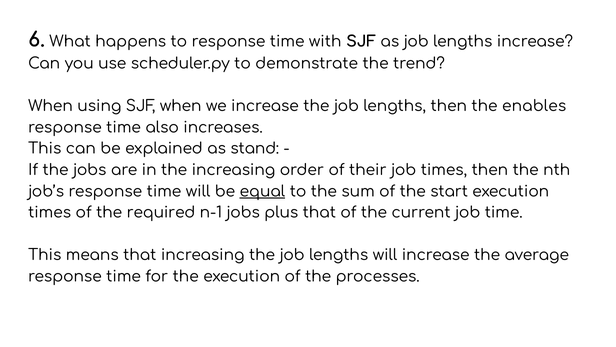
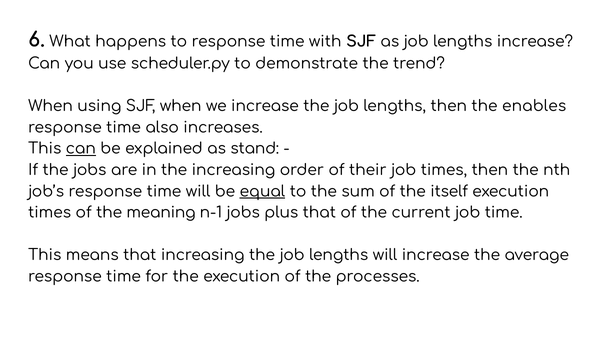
can at (81, 149) underline: none -> present
start: start -> itself
required: required -> meaning
